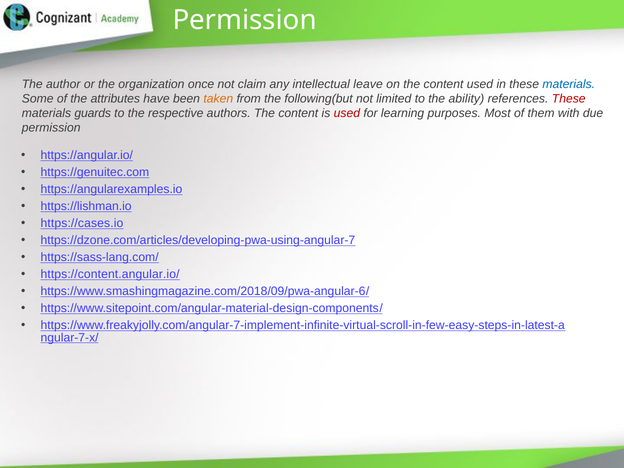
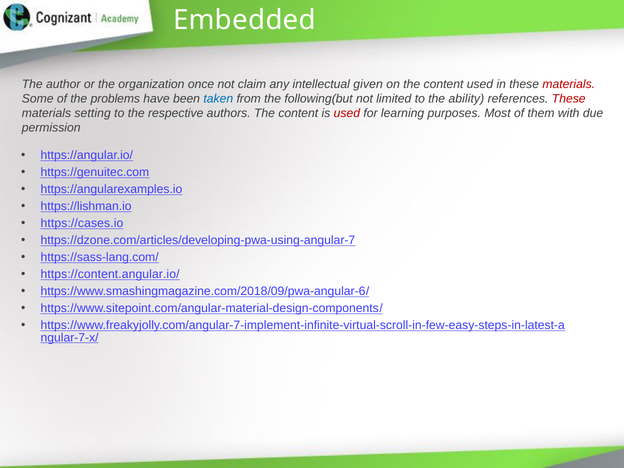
Permission at (245, 20): Permission -> Embedded
leave: leave -> given
materials at (569, 84) colour: blue -> red
attributes: attributes -> problems
taken colour: orange -> blue
guards: guards -> setting
